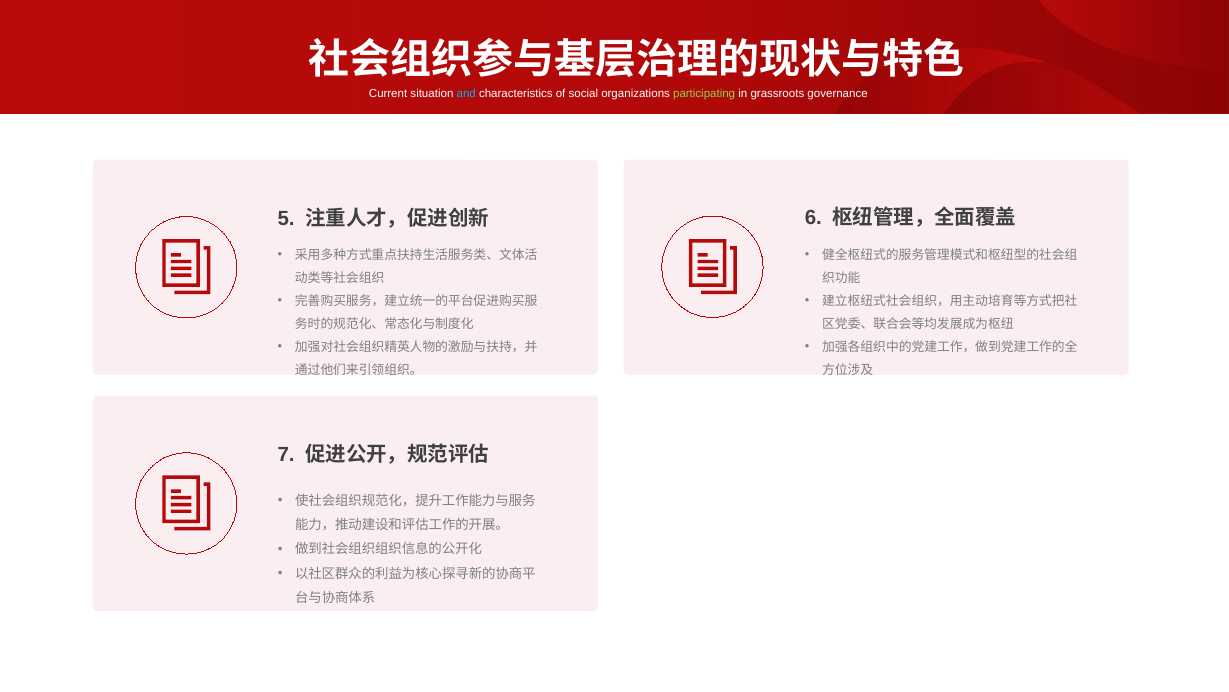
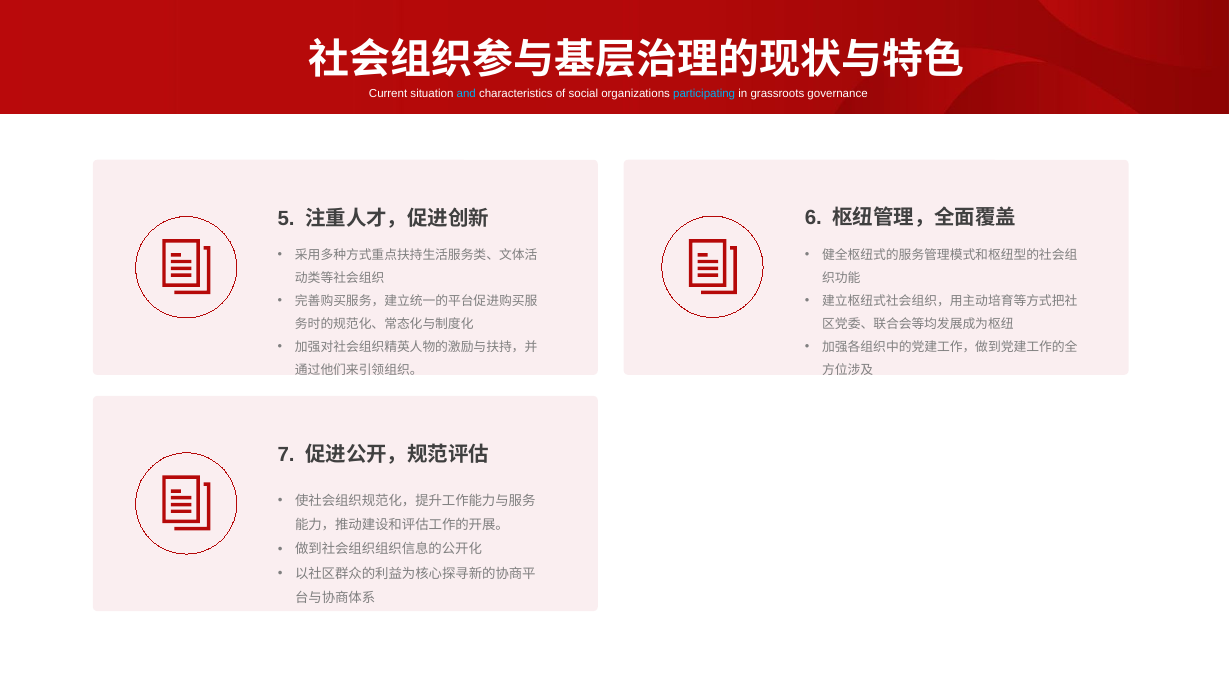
participating colour: light green -> light blue
